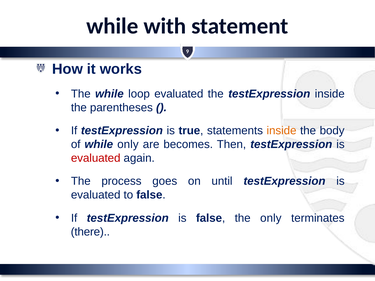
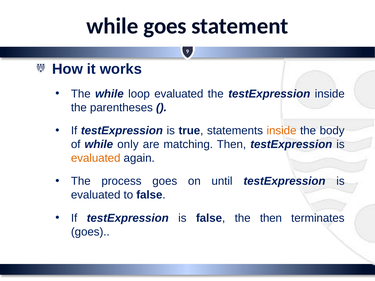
while with: with -> goes
becomes: becomes -> matching
evaluated at (96, 158) colour: red -> orange
the only: only -> then
there at (90, 232): there -> goes
